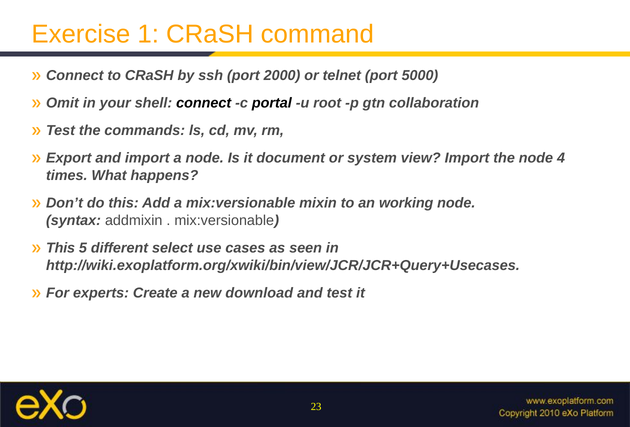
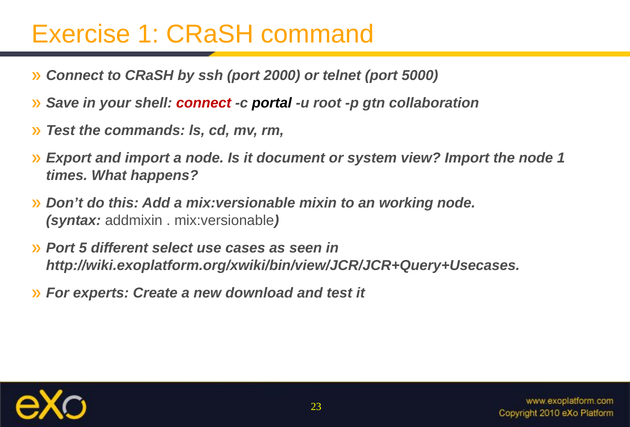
Omit: Omit -> Save
connect at (204, 103) colour: black -> red
node 4: 4 -> 1
This at (61, 248): This -> Port
